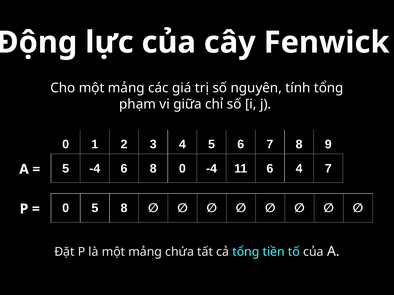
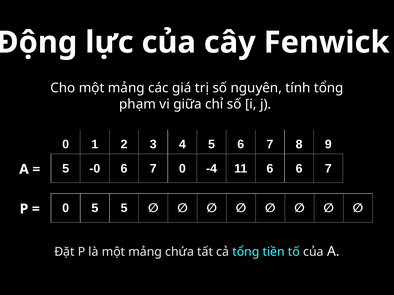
5 -4: -4 -> -0
8 at (153, 169): 8 -> 7
6 4: 4 -> 6
5 8: 8 -> 5
